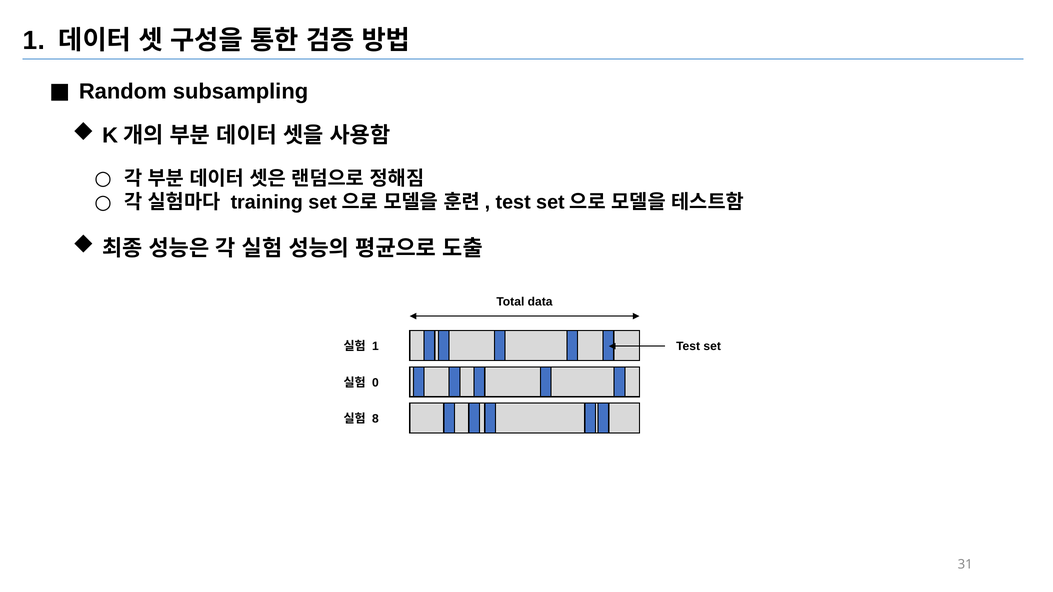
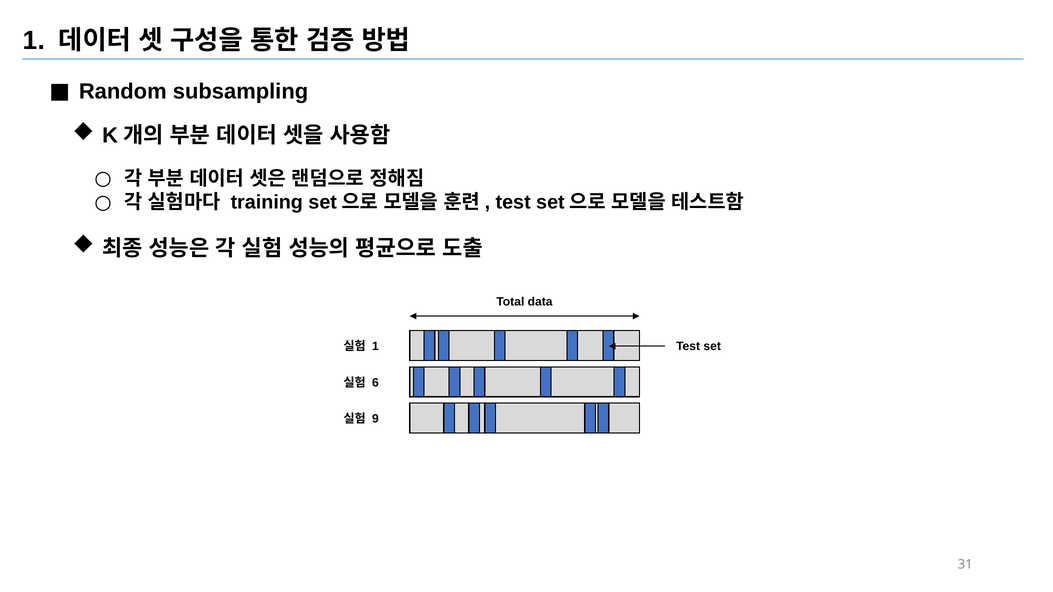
0: 0 -> 6
8: 8 -> 9
